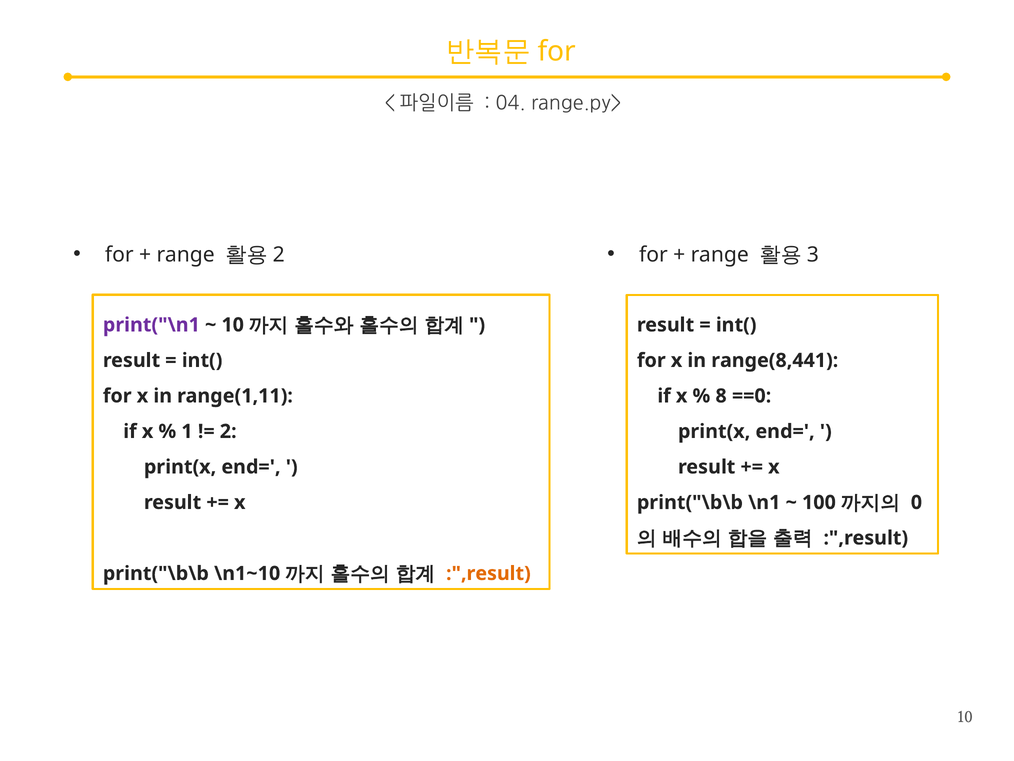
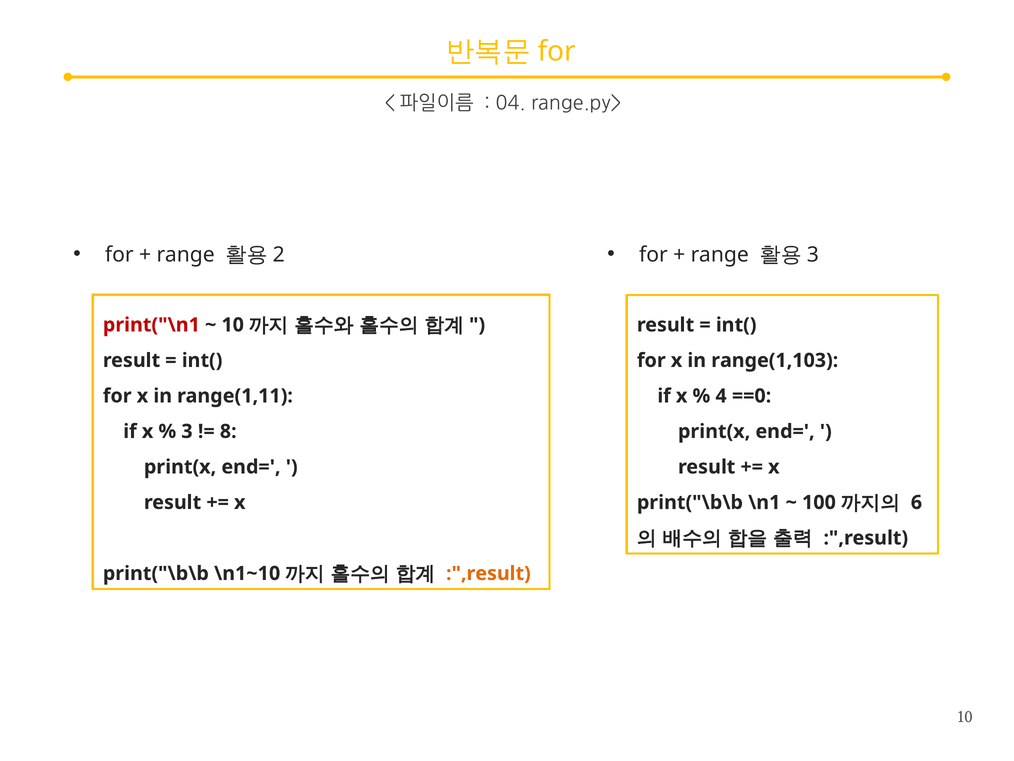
print("\n1 colour: purple -> red
range(8,441: range(8,441 -> range(1,103
8: 8 -> 4
1: 1 -> 3
2: 2 -> 8
0: 0 -> 6
